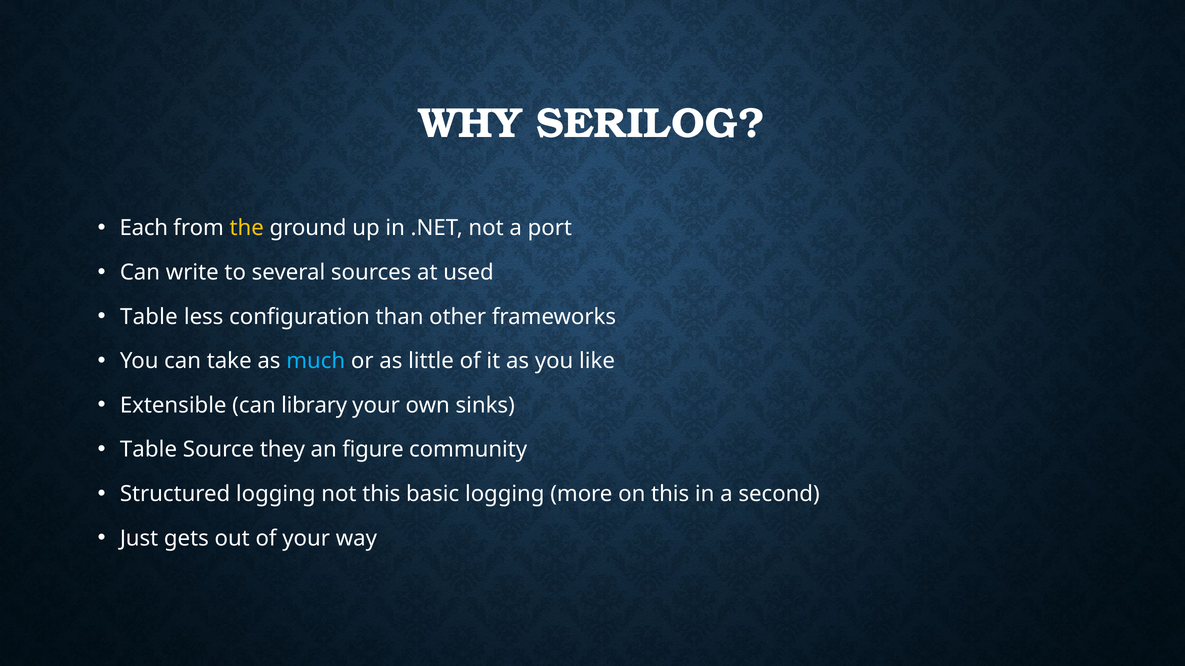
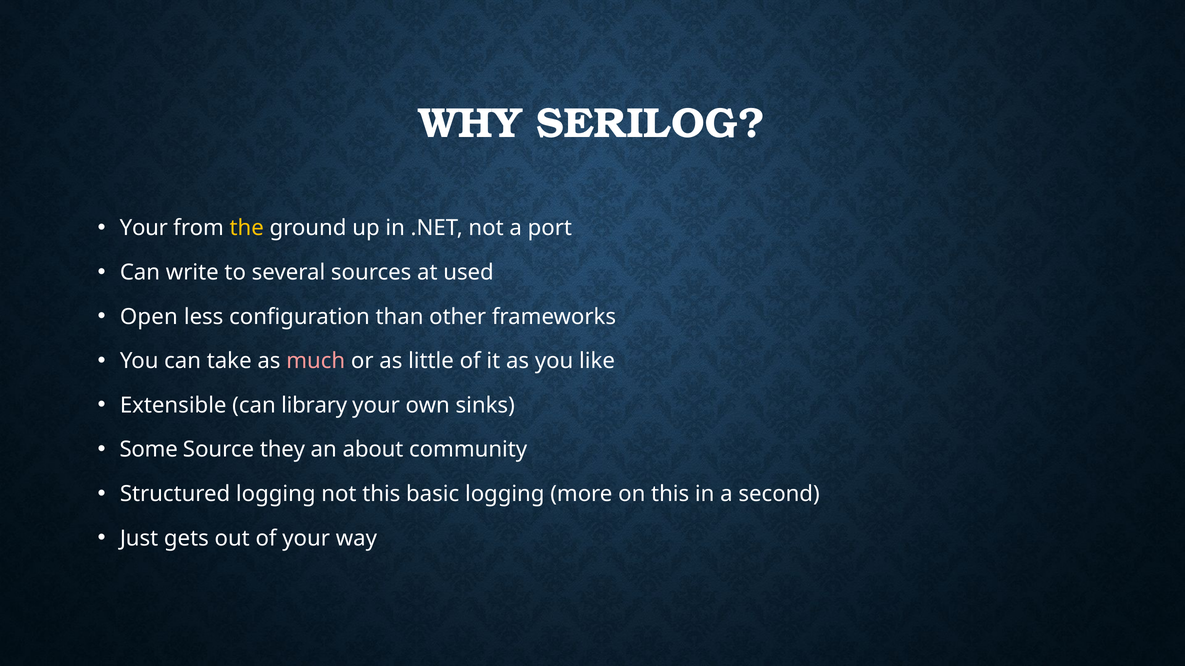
Each at (144, 228): Each -> Your
Table at (149, 317): Table -> Open
much colour: light blue -> pink
Table at (148, 450): Table -> Some
figure: figure -> about
